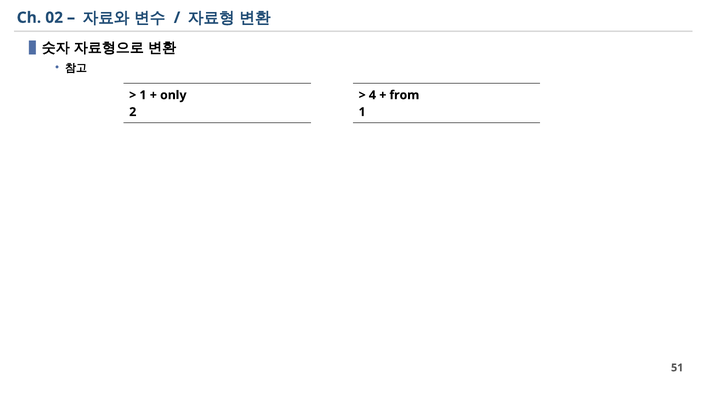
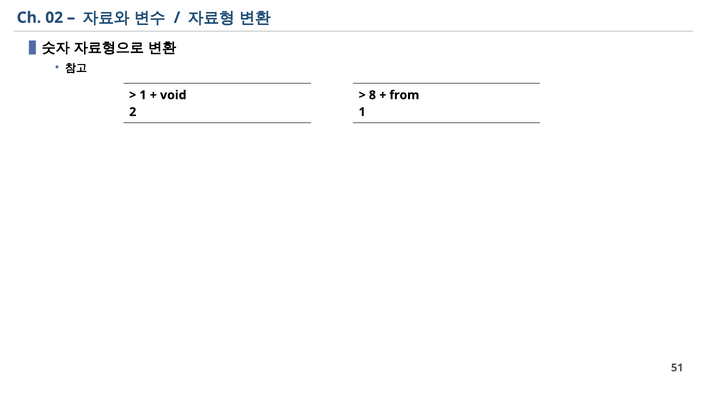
only: only -> void
4: 4 -> 8
